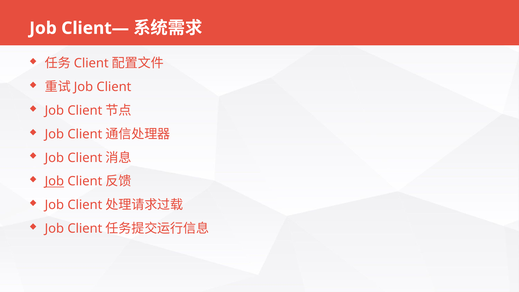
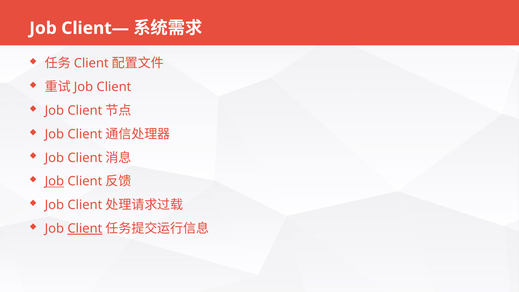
Client at (85, 228) underline: none -> present
